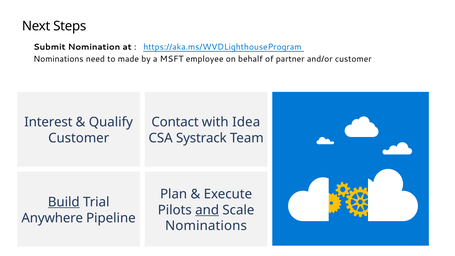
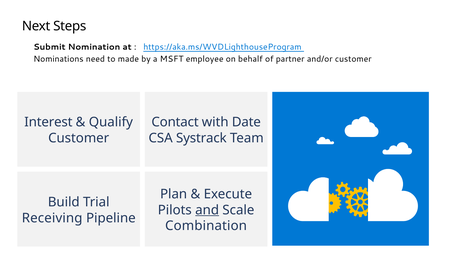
Idea: Idea -> Date
Build underline: present -> none
Anywhere: Anywhere -> Receiving
Nominations at (206, 226): Nominations -> Combination
